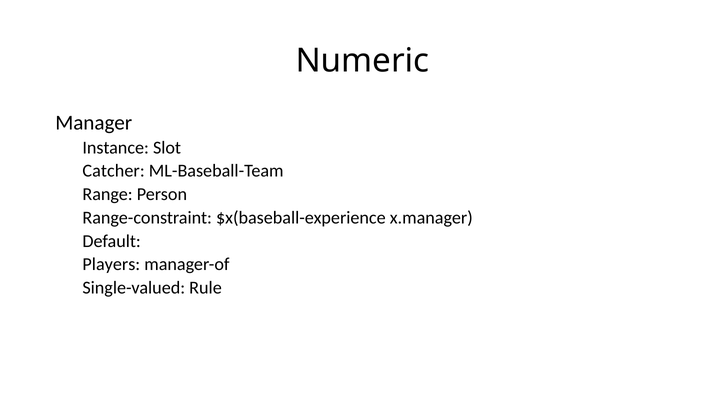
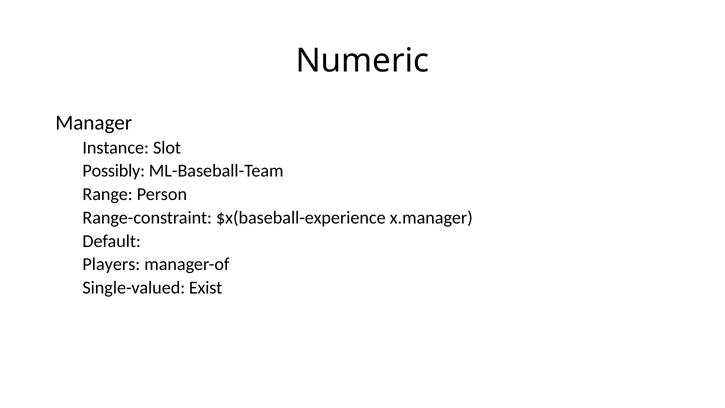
Catcher: Catcher -> Possibly
Rule: Rule -> Exist
